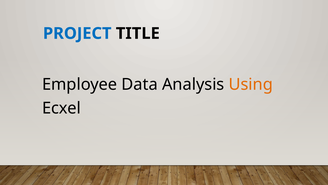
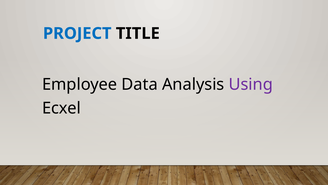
Using colour: orange -> purple
